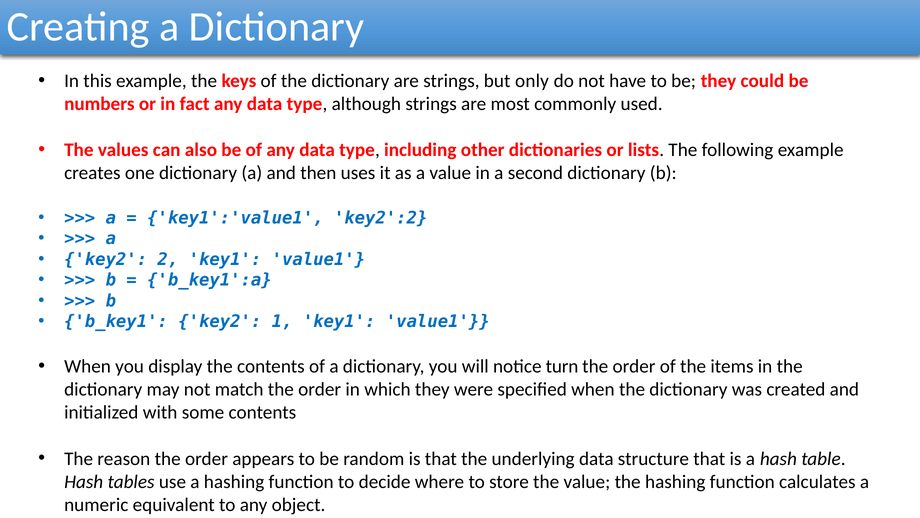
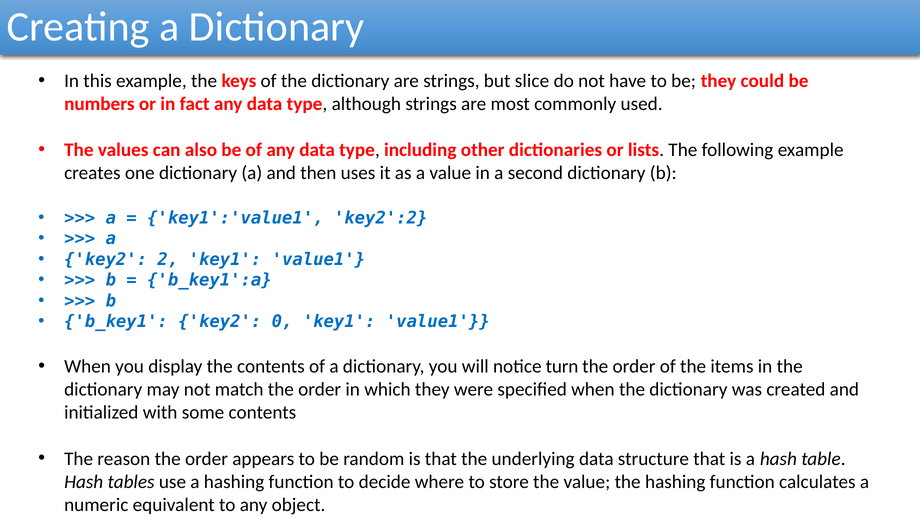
only: only -> slice
1: 1 -> 0
